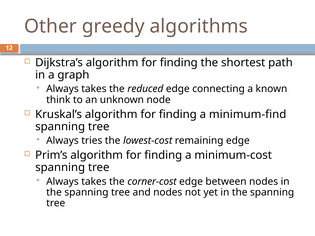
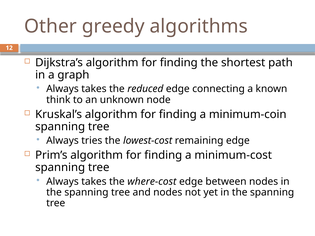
minimum-find: minimum-find -> minimum-coin
corner-cost: corner-cost -> where-cost
